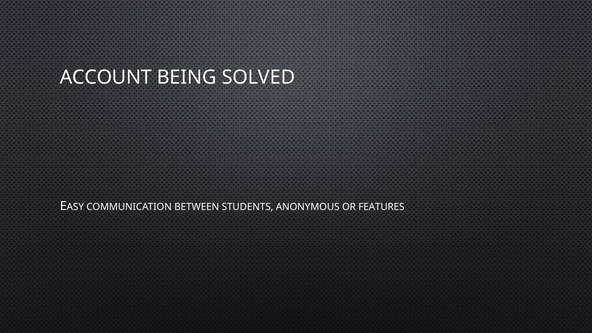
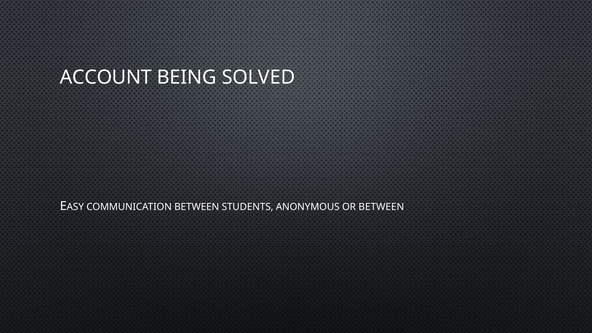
OR FEATURES: FEATURES -> BETWEEN
